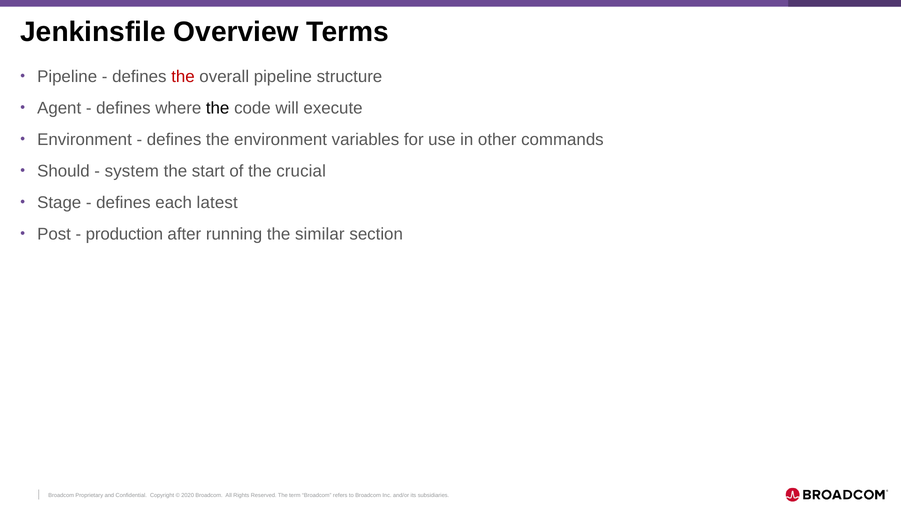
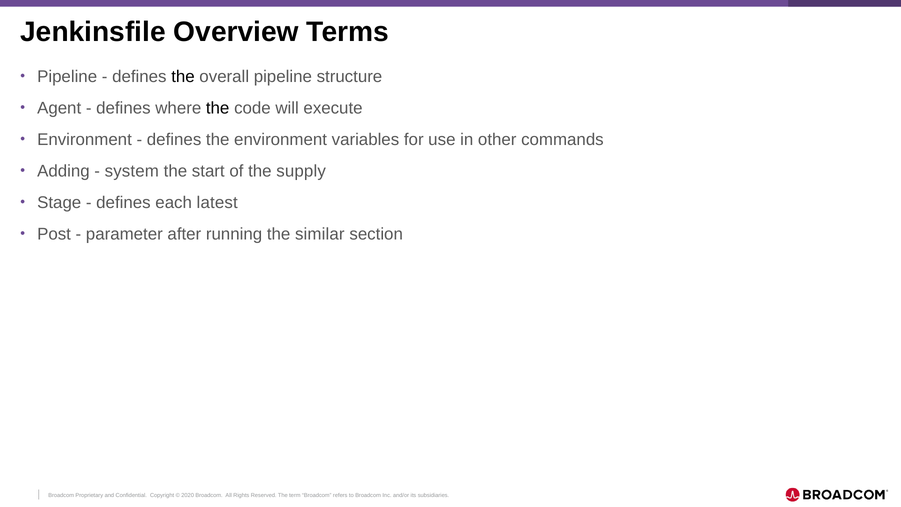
the at (183, 77) colour: red -> black
Should: Should -> Adding
crucial: crucial -> supply
production: production -> parameter
